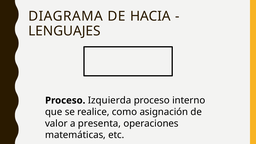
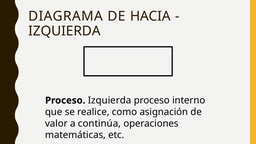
LENGUAJES at (64, 31): LENGUAJES -> IZQUIERDA
presenta: presenta -> continúa
